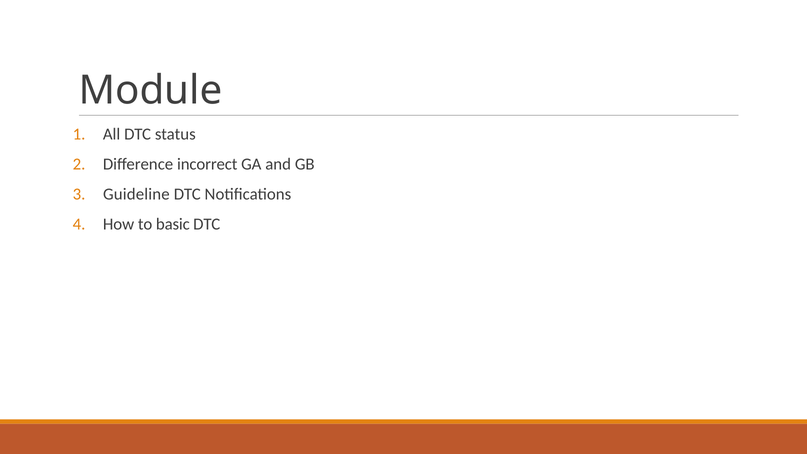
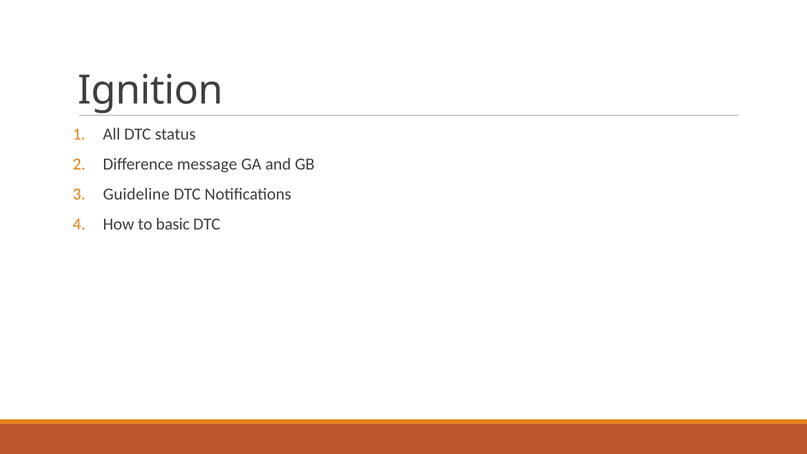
Module: Module -> Ignition
incorrect: incorrect -> message
